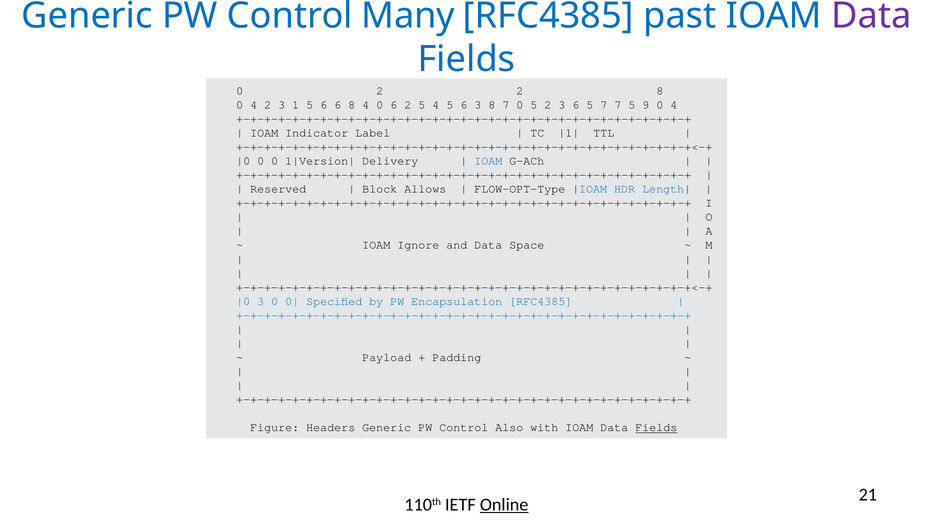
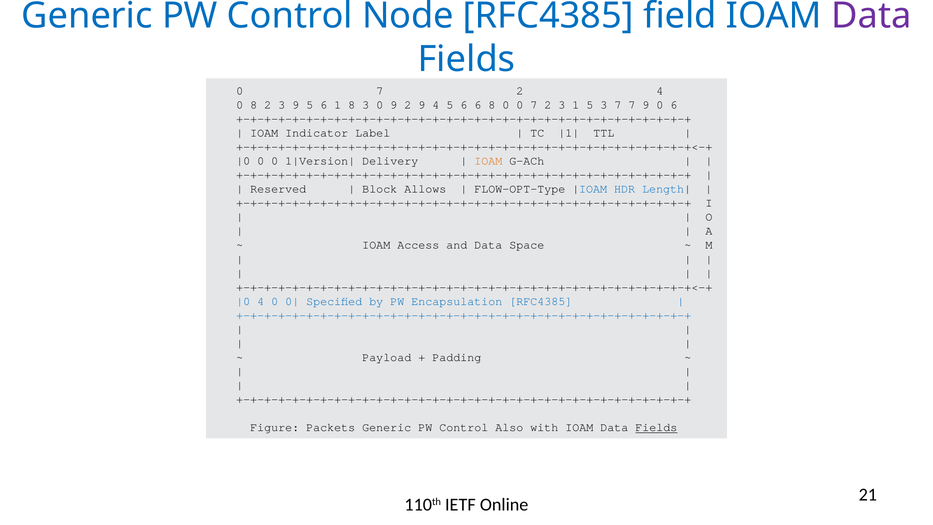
Many: Many -> Node
past: past -> field
2 at (380, 91): 2 -> 7
2 8: 8 -> 4
4 at (254, 105): 4 -> 8
3 1: 1 -> 9
6 6: 6 -> 1
8 4: 4 -> 3
0 6: 6 -> 9
2 5: 5 -> 9
6 3: 3 -> 6
8 7: 7 -> 0
5 at (534, 105): 5 -> 7
3 6: 6 -> 1
5 7: 7 -> 3
7 5: 5 -> 7
9 0 4: 4 -> 6
IOAM at (488, 161) colour: blue -> orange
Ignore: Ignore -> Access
3 at (261, 301): 3 -> 4
Headers: Headers -> Packets
Online underline: present -> none
